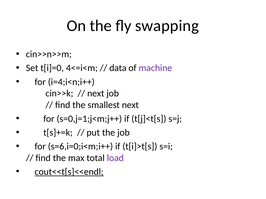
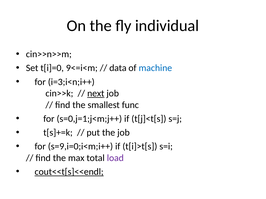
swapping: swapping -> individual
4<=i<m: 4<=i<m -> 9<=i<m
machine colour: purple -> blue
i=4;i<n;i++: i=4;i<n;i++ -> i=3;i<n;i++
next at (96, 94) underline: none -> present
smallest next: next -> func
s=6,i=0;i<m;i++: s=6,i=0;i<m;i++ -> s=9,i=0;i<m;i++
